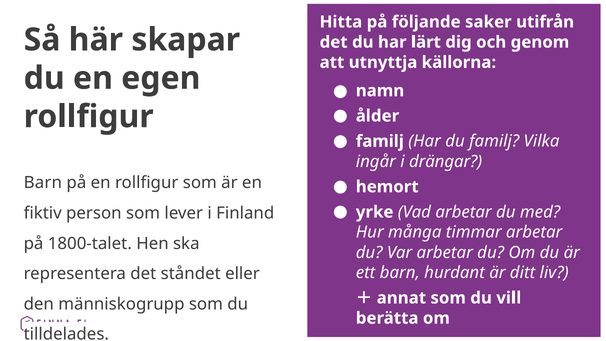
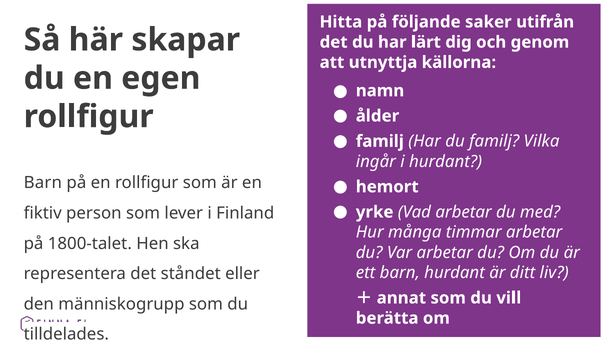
i drängar: drängar -> hurdant
